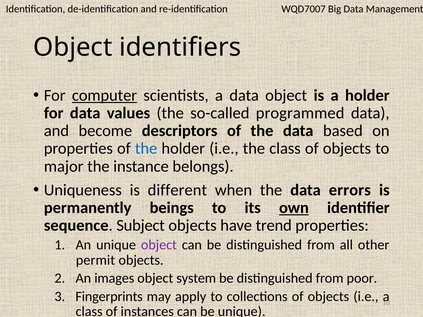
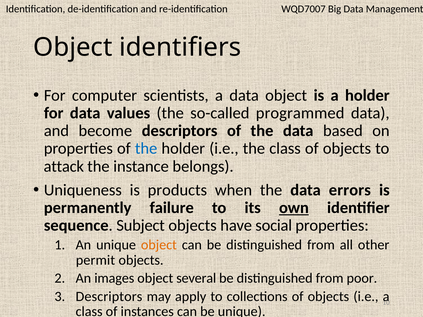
computer underline: present -> none
major: major -> attack
different: different -> products
beings: beings -> failure
trend: trend -> social
object at (159, 245) colour: purple -> orange
system: system -> several
Fingerprints at (109, 297): Fingerprints -> Descriptors
